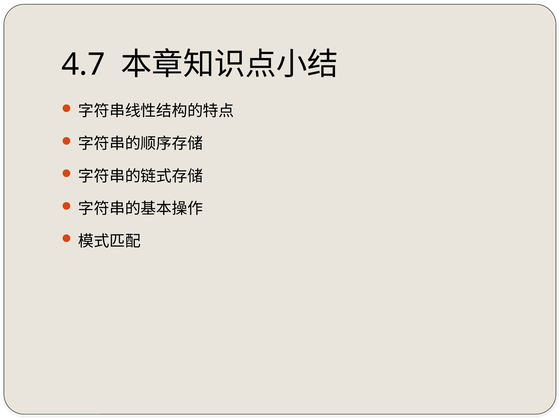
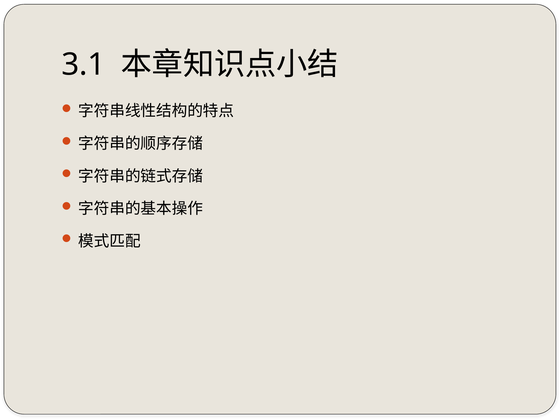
4.7: 4.7 -> 3.1
